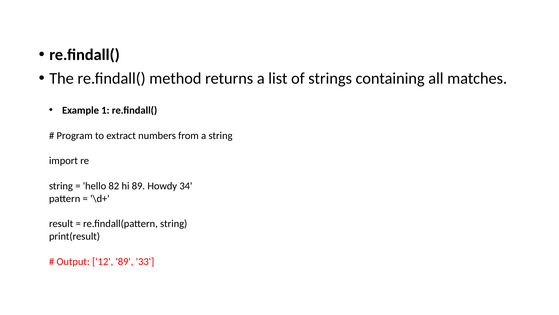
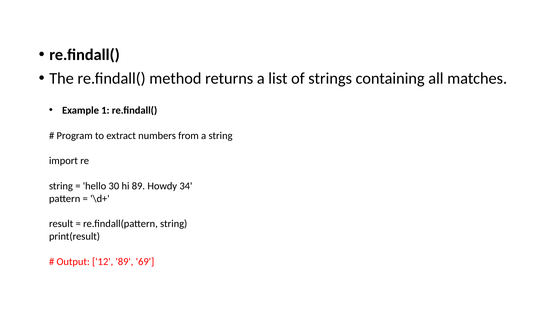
82: 82 -> 30
33: 33 -> 69
